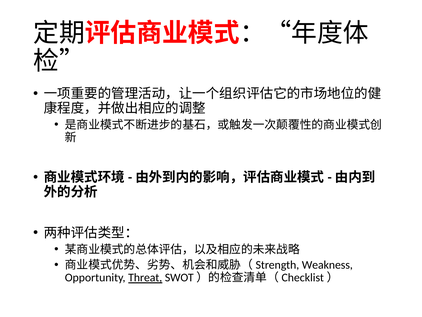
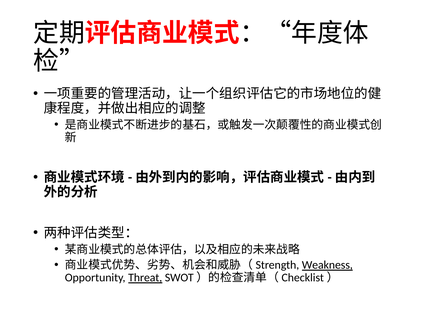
Weakness underline: none -> present
